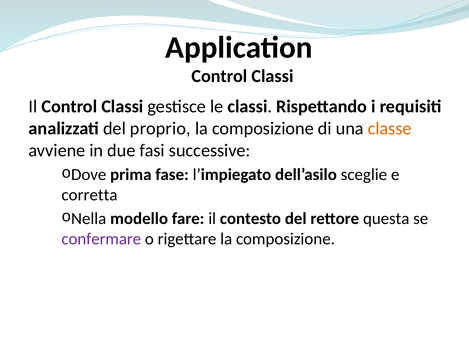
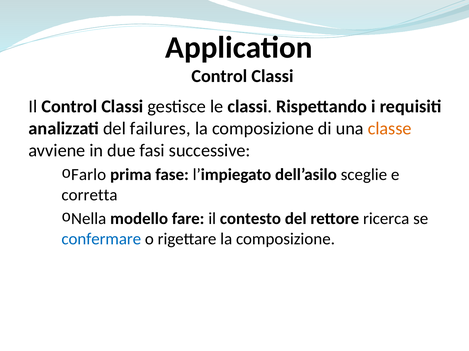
proprio: proprio -> failures
Dove: Dove -> Farlo
questa: questa -> ricerca
confermare colour: purple -> blue
